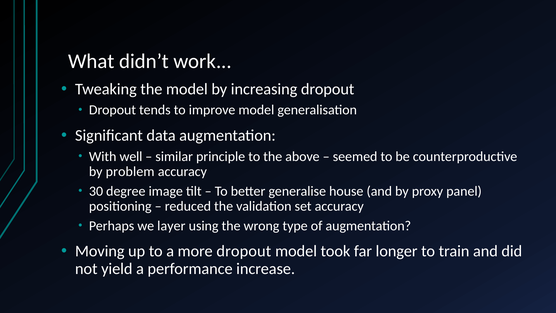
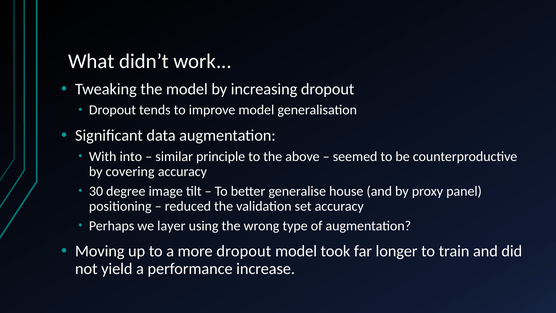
well: well -> into
problem: problem -> covering
